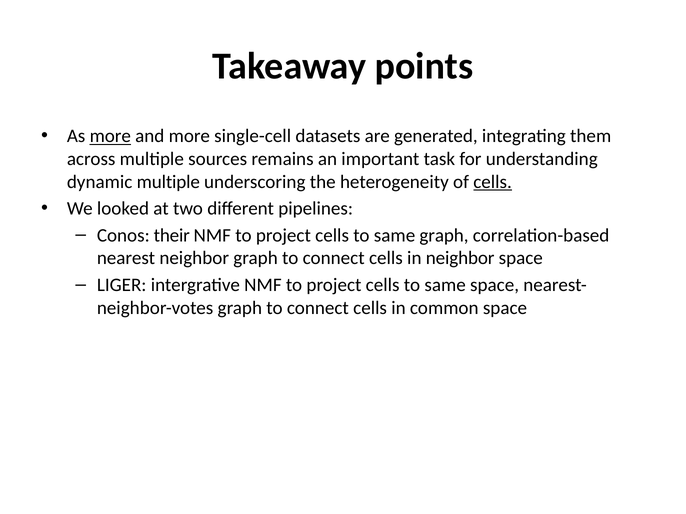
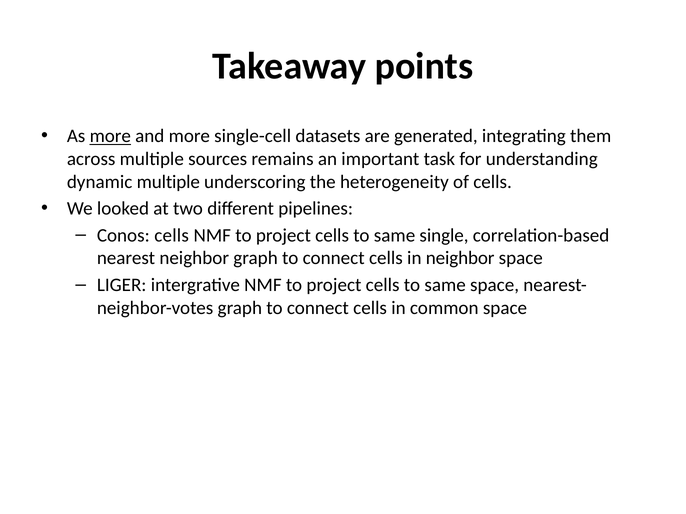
cells at (493, 182) underline: present -> none
Conos their: their -> cells
same graph: graph -> single
